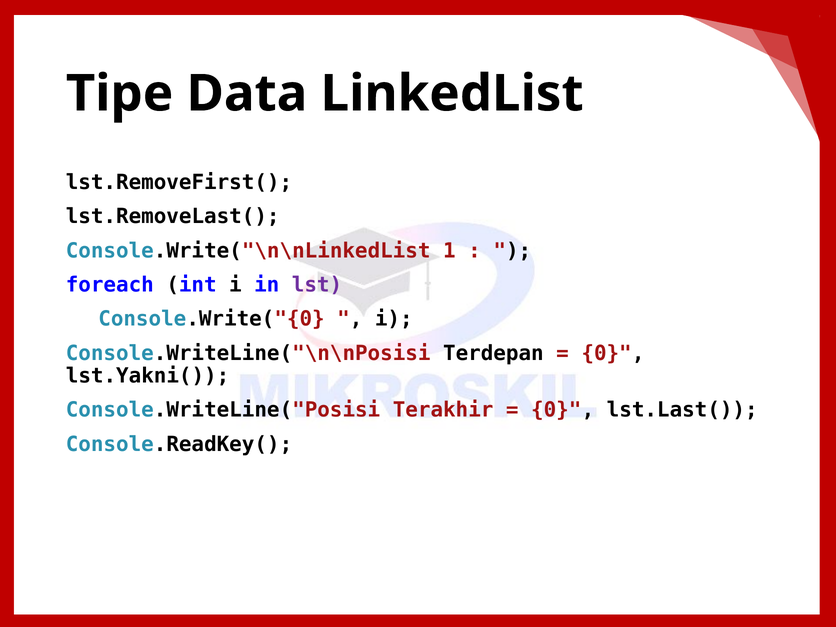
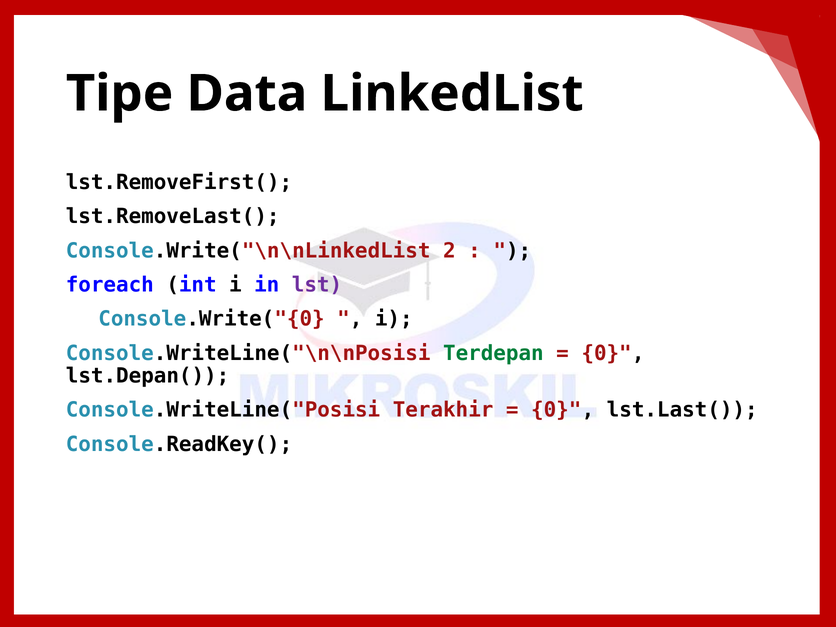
1: 1 -> 2
Terdepan colour: black -> green
lst.Yakni(: lst.Yakni( -> lst.Depan(
